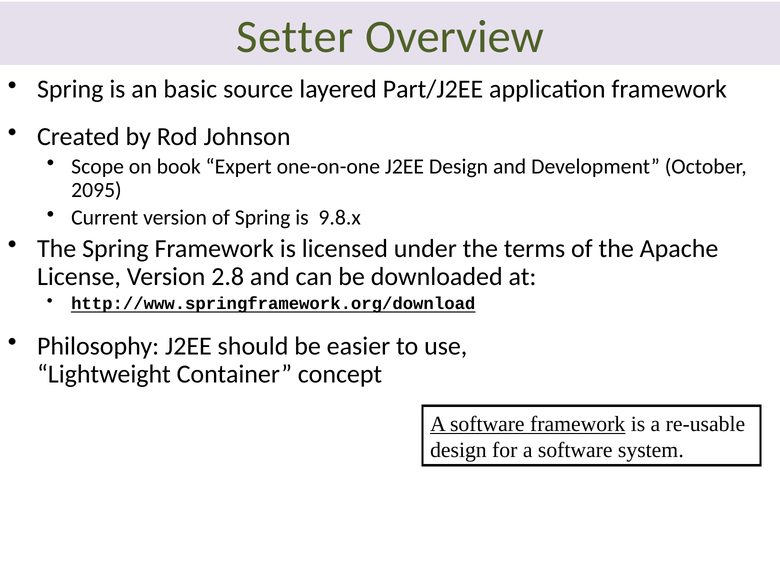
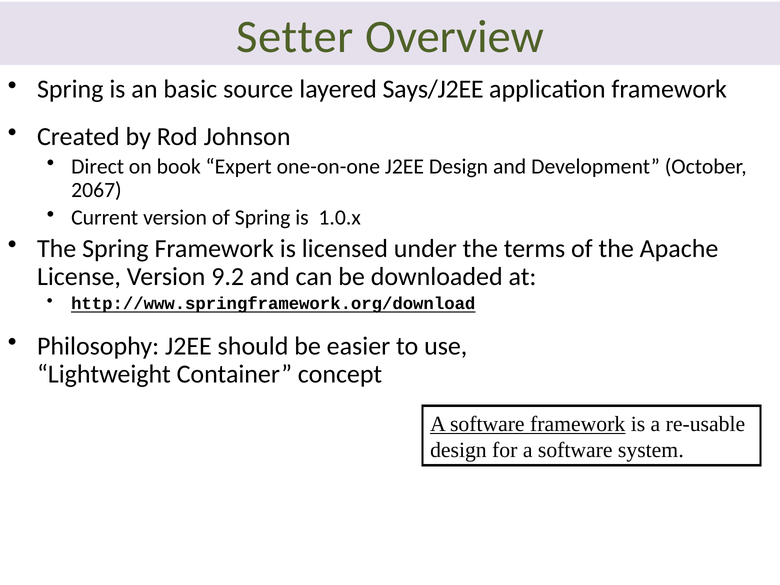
Part/J2EE: Part/J2EE -> Says/J2EE
Scope: Scope -> Direct
2095: 2095 -> 2067
9.8.x: 9.8.x -> 1.0.x
2.8: 2.8 -> 9.2
